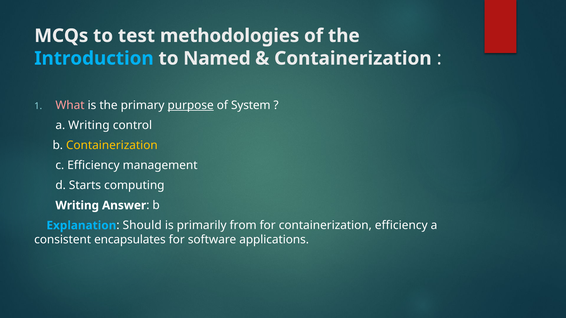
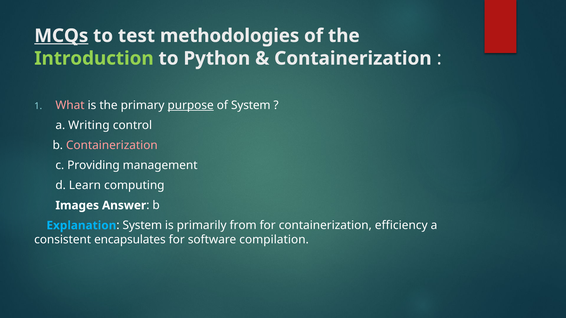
MCQs underline: none -> present
Introduction colour: light blue -> light green
Named: Named -> Python
Containerization at (112, 145) colour: yellow -> pink
c Efficiency: Efficiency -> Providing
Starts: Starts -> Learn
Writing at (77, 206): Writing -> Images
Should at (142, 226): Should -> System
applications: applications -> compilation
